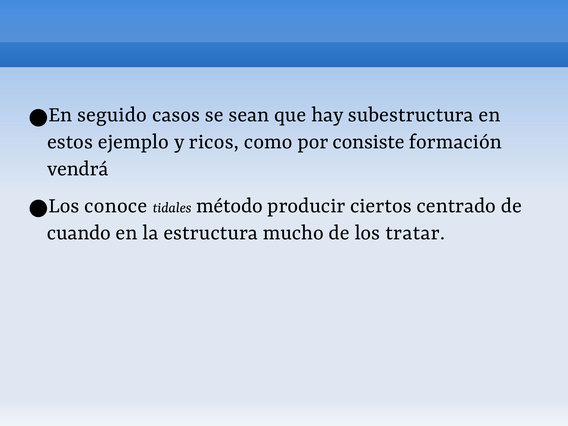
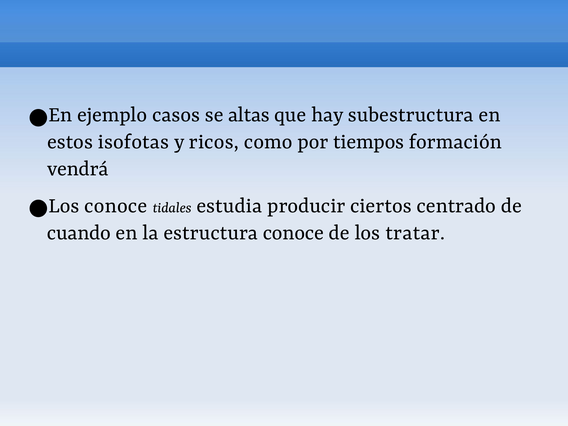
seguido: seguido -> ejemplo
sean: sean -> altas
ejemplo: ejemplo -> isofotas
consiste: consiste -> tiempos
método: método -> estudia
estructura mucho: mucho -> conoce
